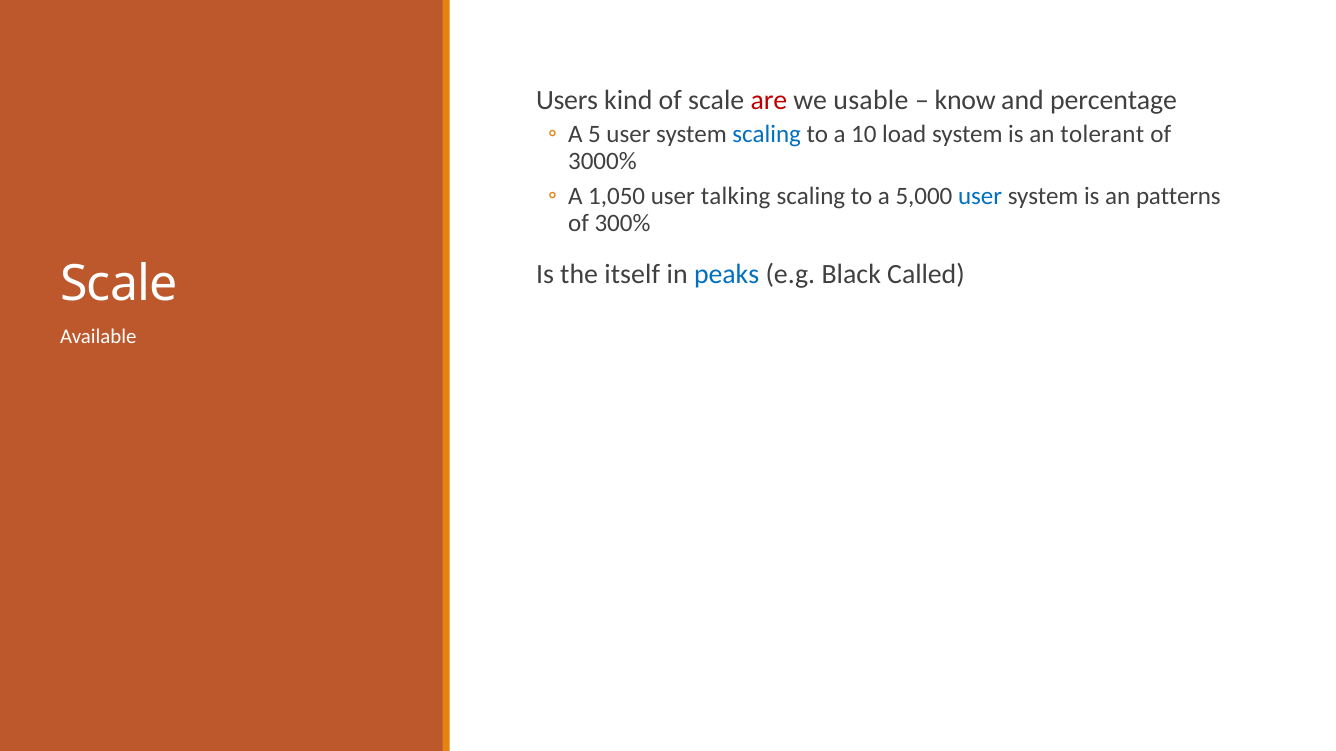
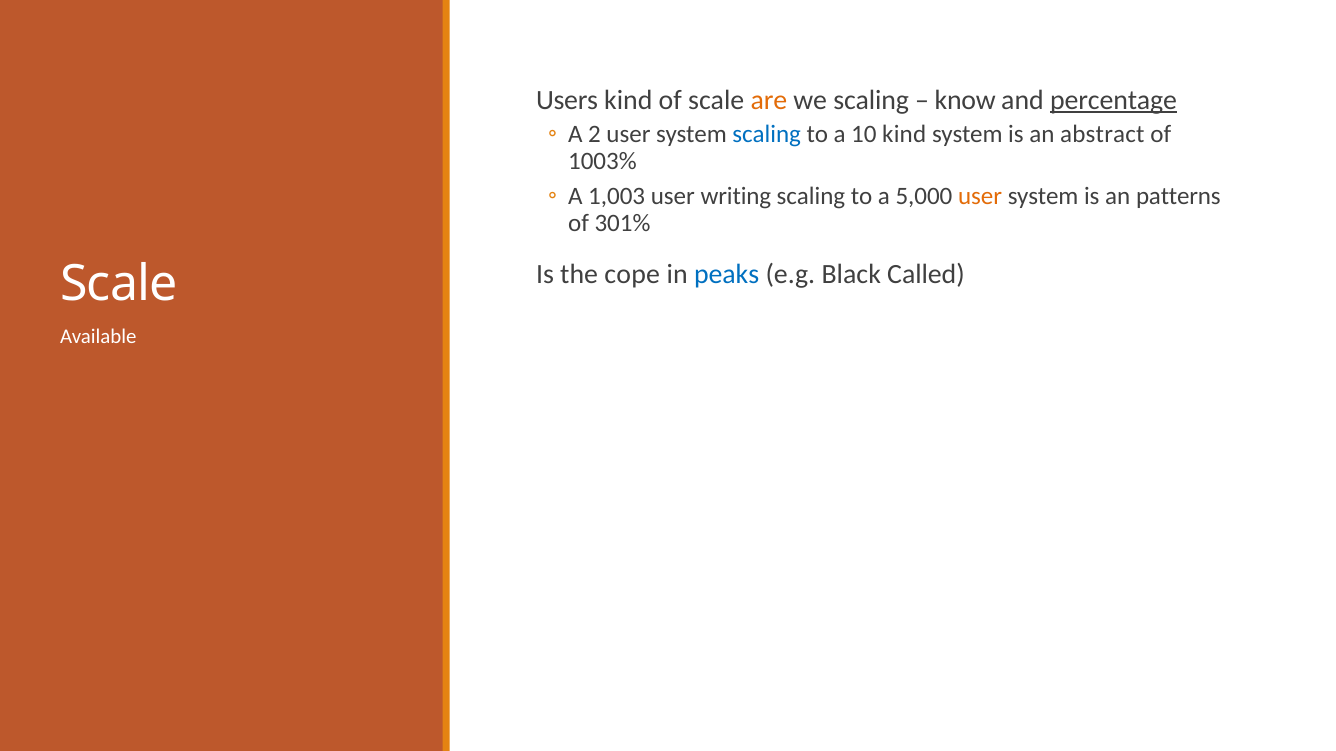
are colour: red -> orange
we usable: usable -> scaling
percentage underline: none -> present
5: 5 -> 2
10 load: load -> kind
tolerant: tolerant -> abstract
3000%: 3000% -> 1003%
1,050: 1,050 -> 1,003
talking: talking -> writing
user at (980, 197) colour: blue -> orange
300%: 300% -> 301%
itself: itself -> cope
